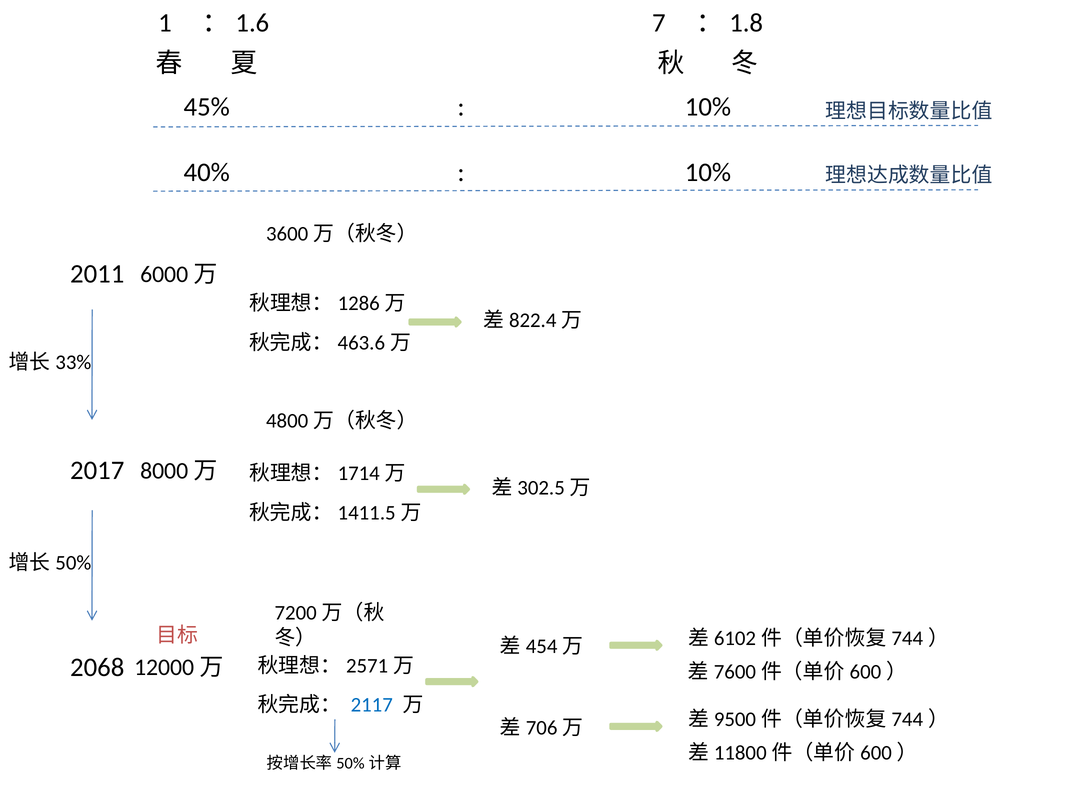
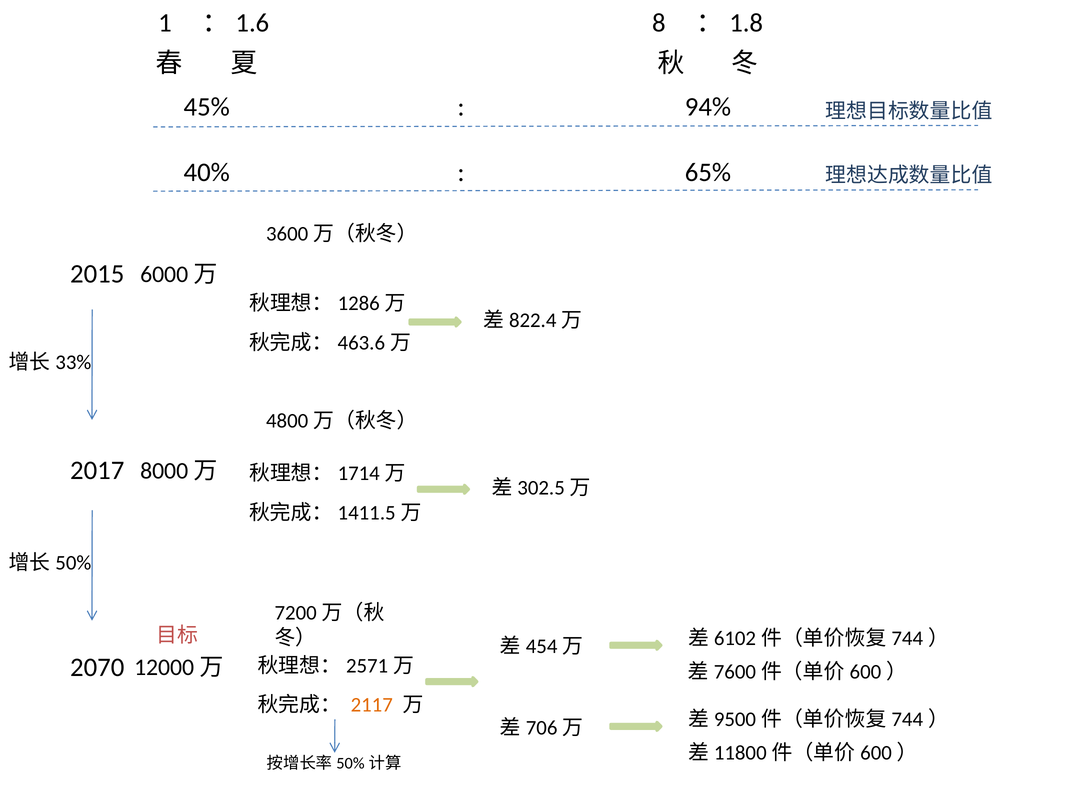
7: 7 -> 8
45% 10%: 10% -> 94%
40% 10%: 10% -> 65%
2011: 2011 -> 2015
2068: 2068 -> 2070
2117 colour: blue -> orange
